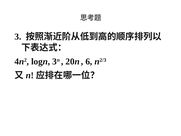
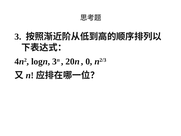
6: 6 -> 0
